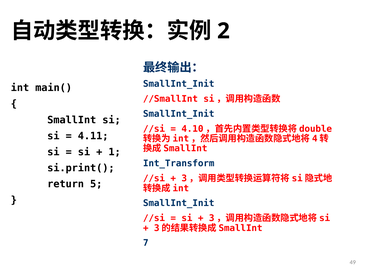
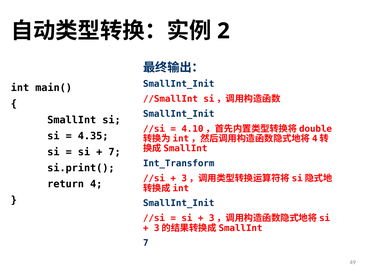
4.11: 4.11 -> 4.35
1 at (115, 152): 1 -> 7
5: 5 -> 4
